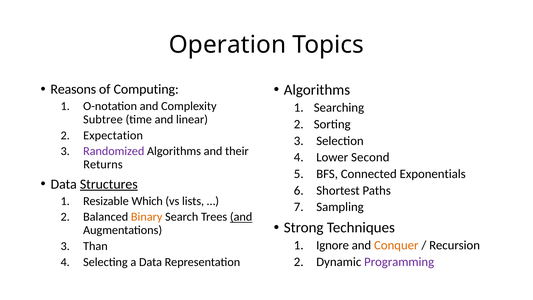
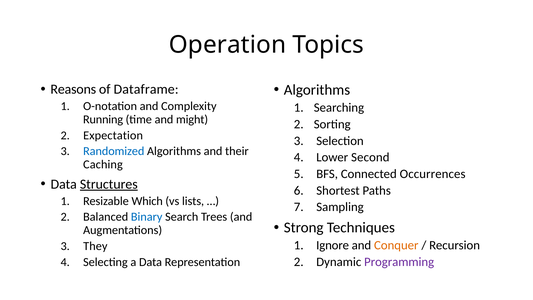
Computing: Computing -> Dataframe
Subtree: Subtree -> Running
linear: linear -> might
Randomized colour: purple -> blue
Returns: Returns -> Caching
Exponentials: Exponentials -> Occurrences
Binary colour: orange -> blue
and at (241, 217) underline: present -> none
Than: Than -> They
